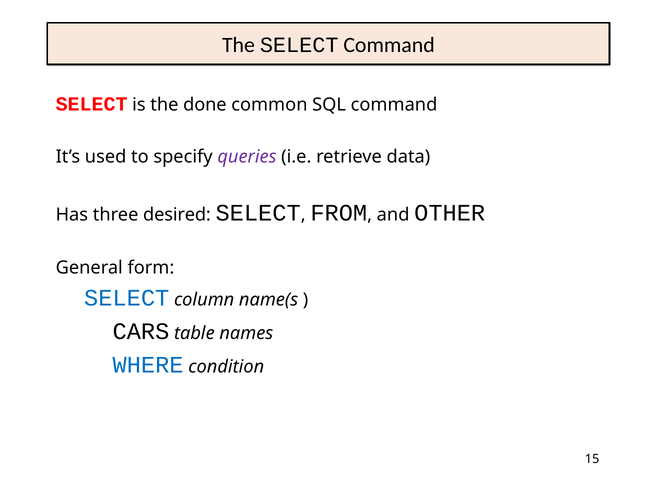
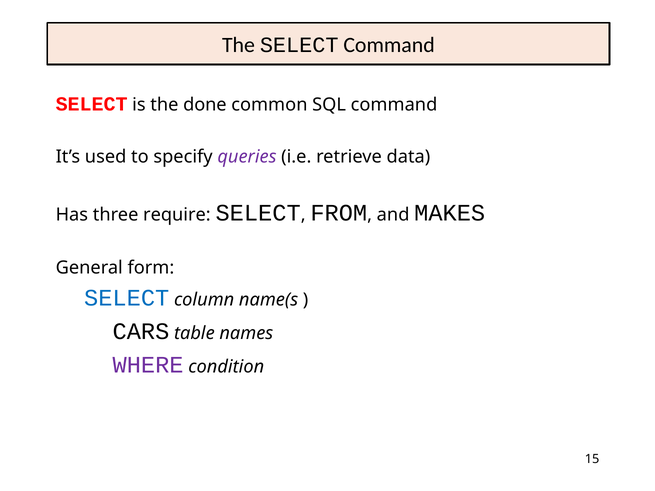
desired: desired -> require
OTHER: OTHER -> MAKES
WHERE colour: blue -> purple
